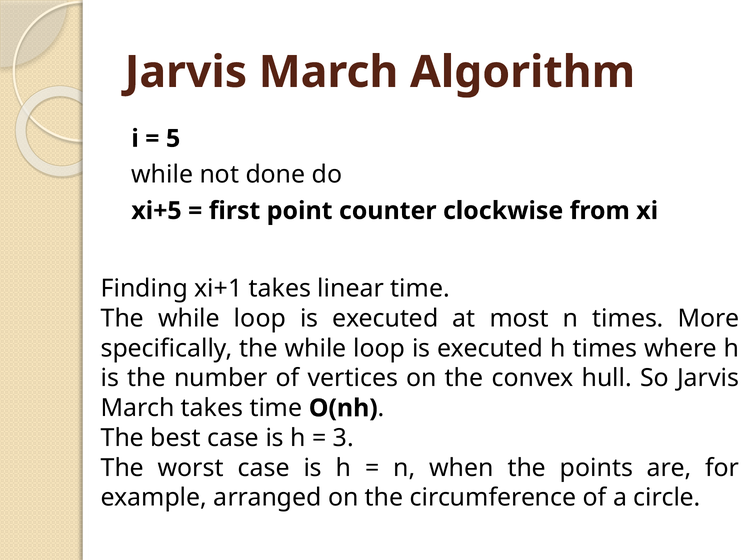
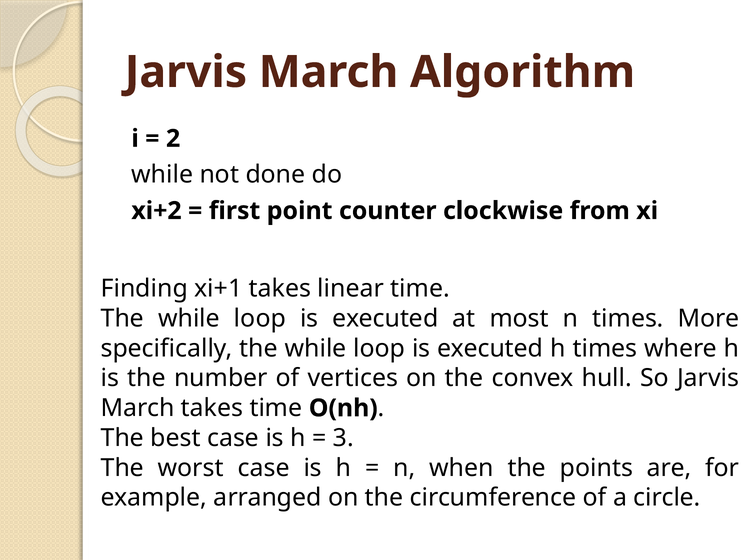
5: 5 -> 2
xi+5: xi+5 -> xi+2
